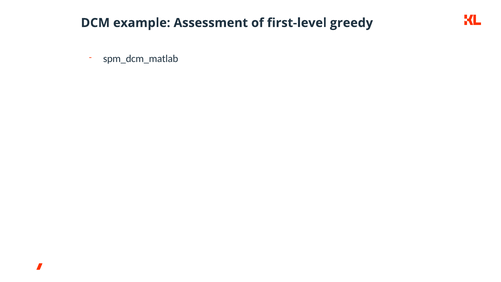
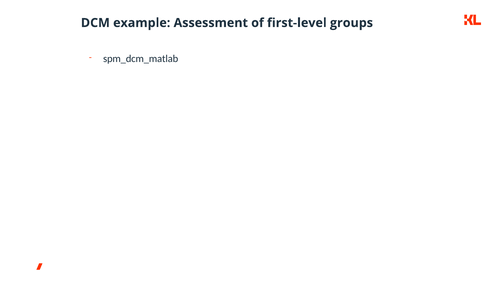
greedy: greedy -> groups
